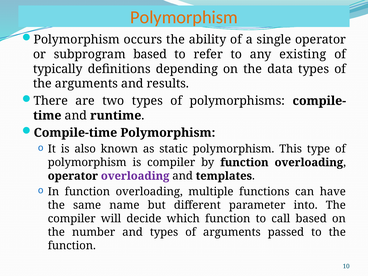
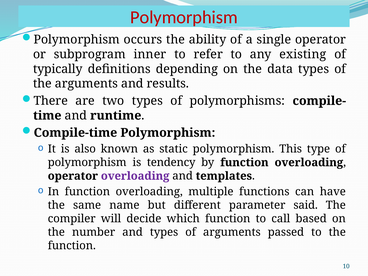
Polymorphism at (184, 17) colour: orange -> red
subprogram based: based -> inner
is compiler: compiler -> tendency
into: into -> said
